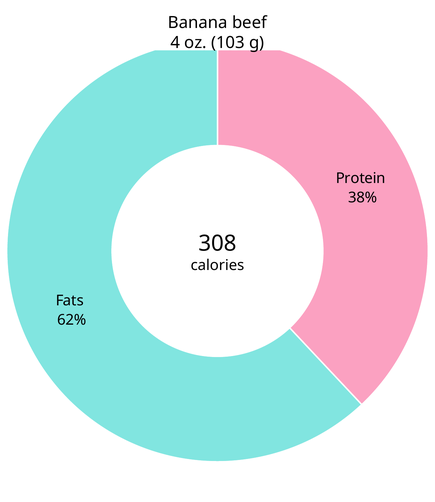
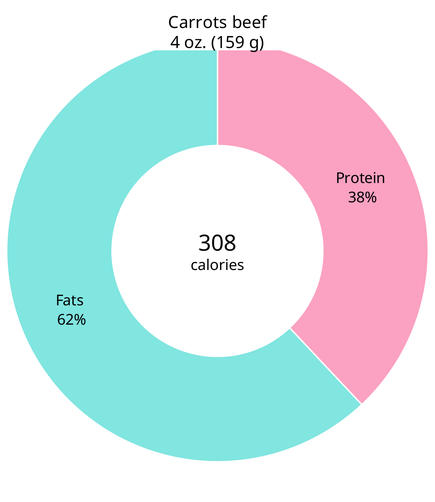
Banana: Banana -> Carrots
103: 103 -> 159
